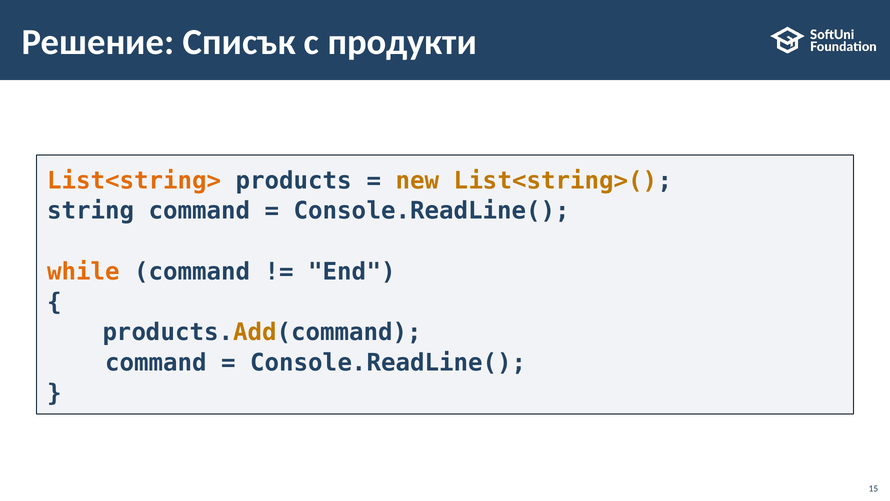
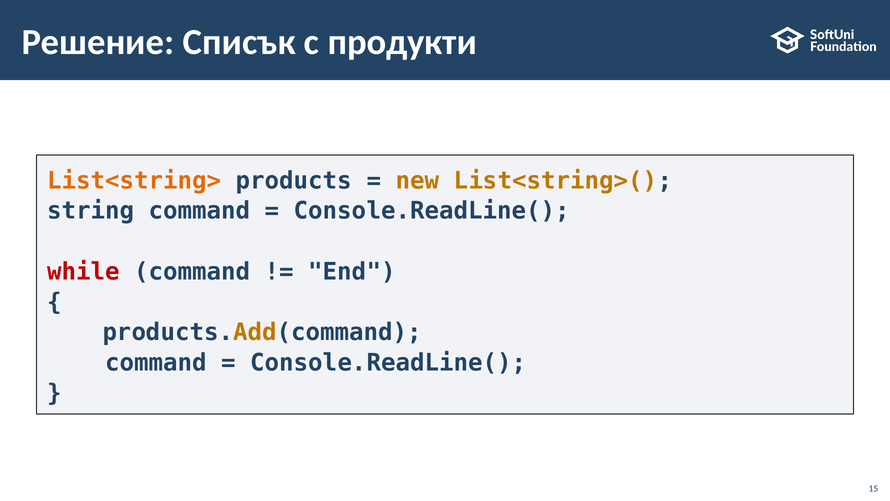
while colour: orange -> red
